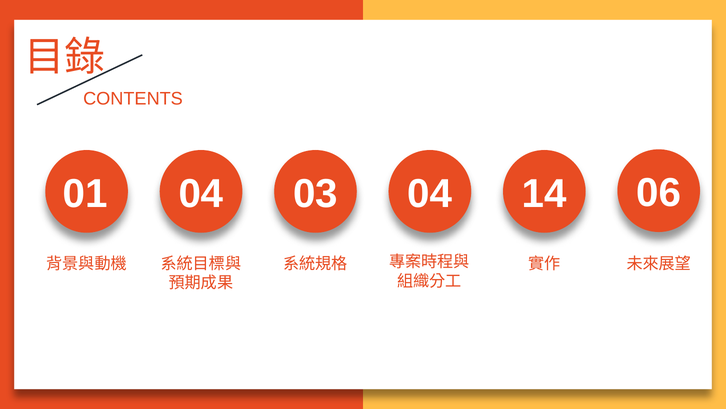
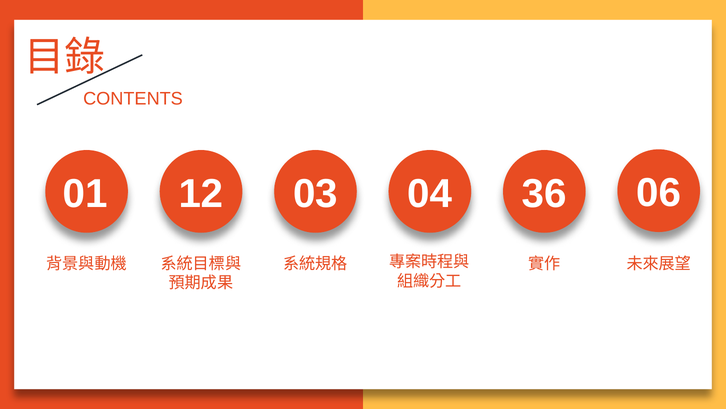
01 04: 04 -> 12
14: 14 -> 36
